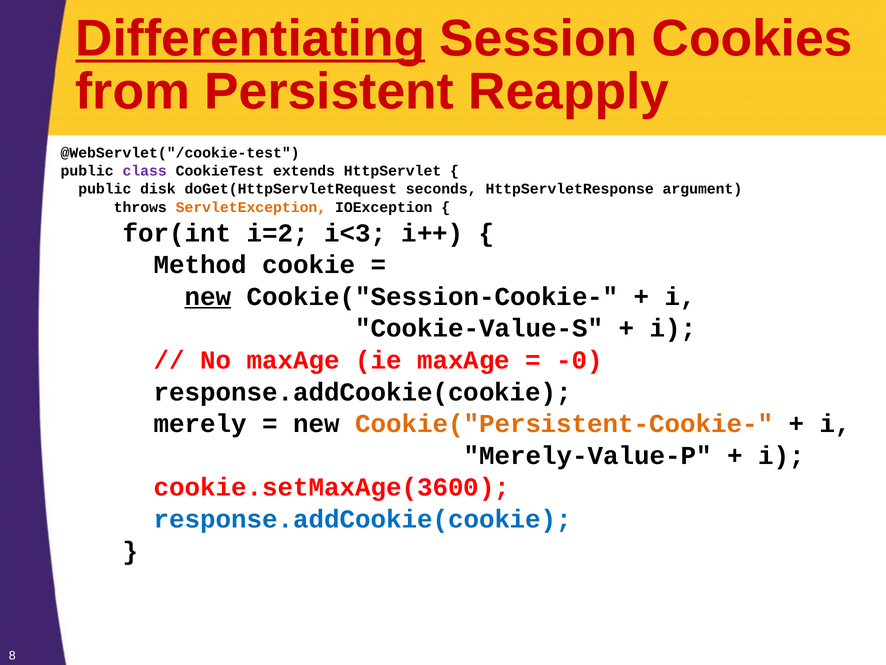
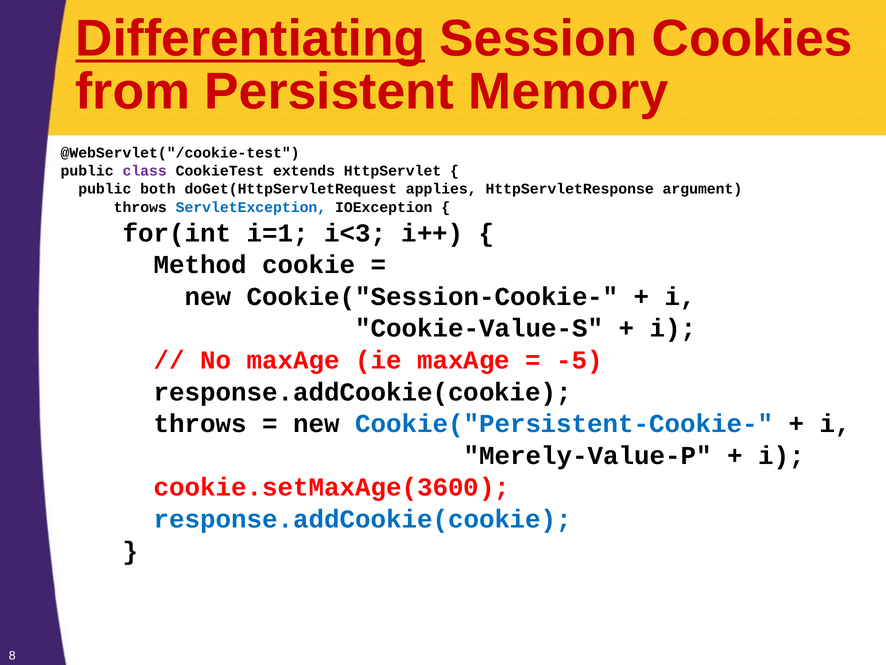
Reapply: Reapply -> Memory
disk: disk -> both
seconds: seconds -> applies
ServletException colour: orange -> blue
i=2: i=2 -> i=1
new at (208, 296) underline: present -> none
-0: -0 -> -5
merely at (200, 424): merely -> throws
Cookie("Persistent-Cookie- colour: orange -> blue
